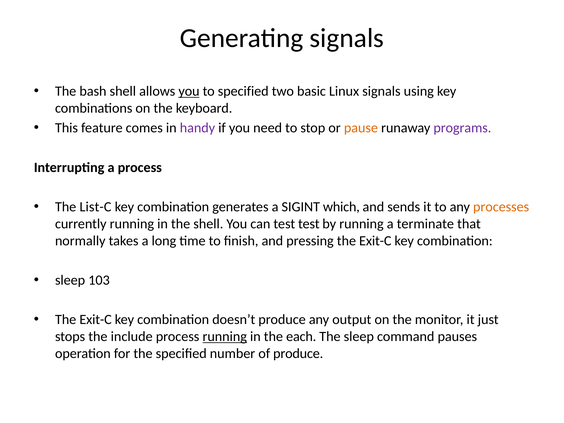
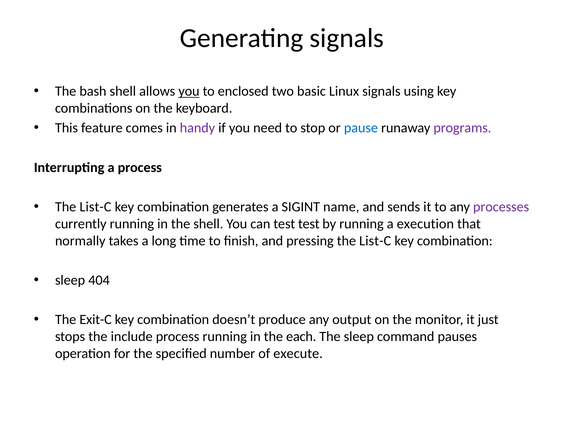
to specified: specified -> enclosed
pause colour: orange -> blue
which: which -> name
processes colour: orange -> purple
terminate: terminate -> execution
pressing the Exit-C: Exit-C -> List-C
103: 103 -> 404
running at (225, 337) underline: present -> none
of produce: produce -> execute
